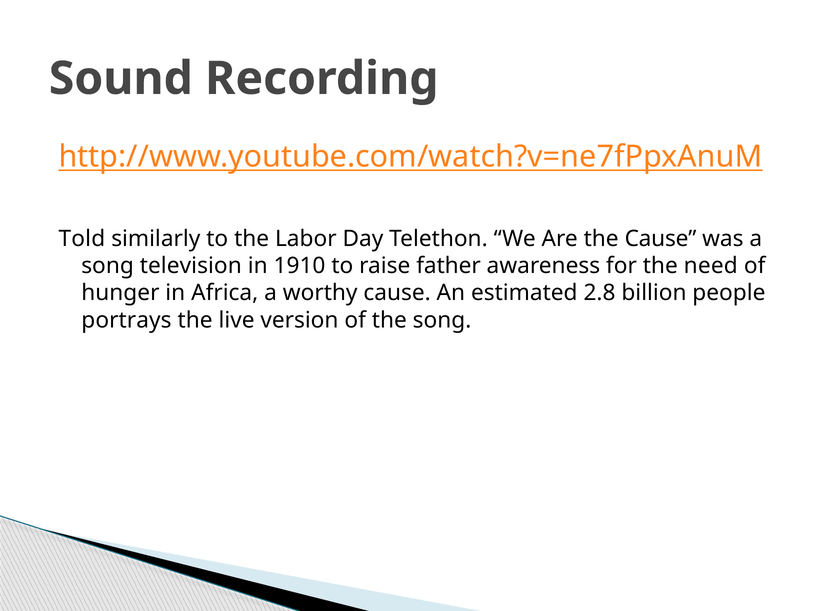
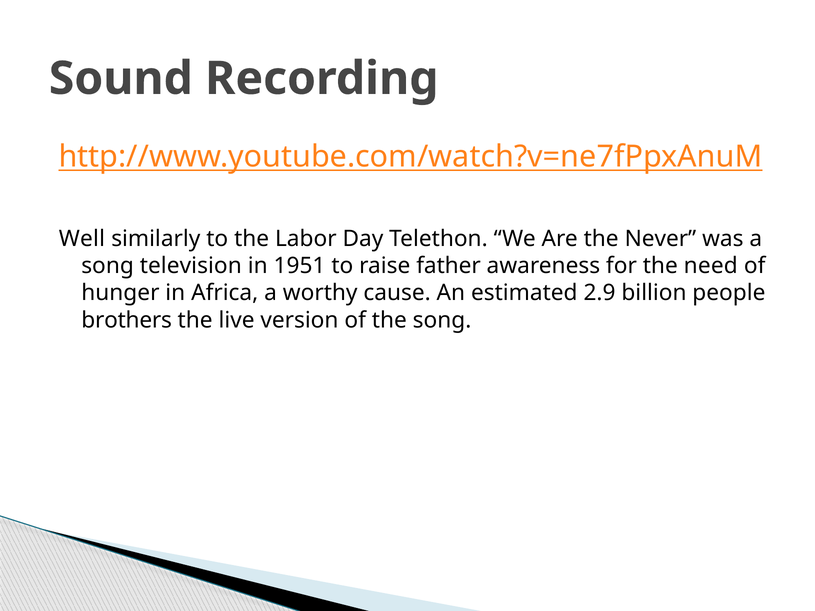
Told: Told -> Well
the Cause: Cause -> Never
1910: 1910 -> 1951
2.8: 2.8 -> 2.9
portrays: portrays -> brothers
